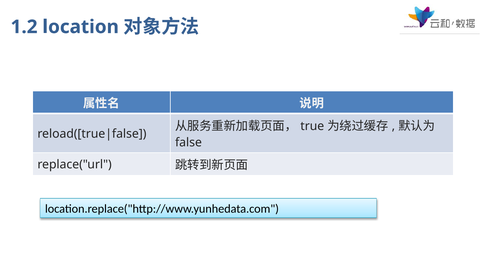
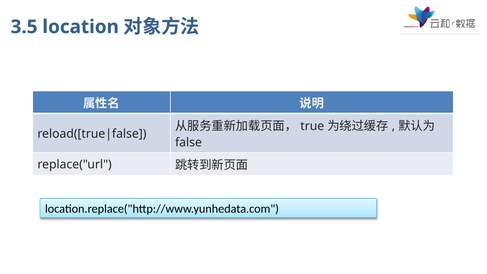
1.2: 1.2 -> 3.5
